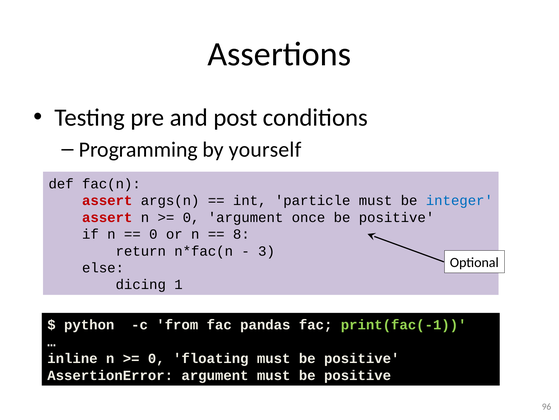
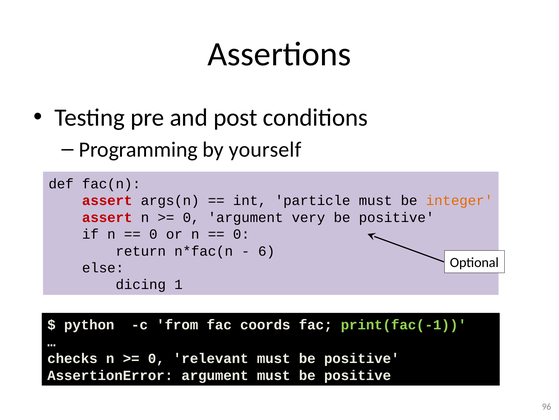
integer colour: blue -> orange
once: once -> very
8 at (241, 234): 8 -> 0
3: 3 -> 6
pandas: pandas -> coords
inline: inline -> checks
floating: floating -> relevant
